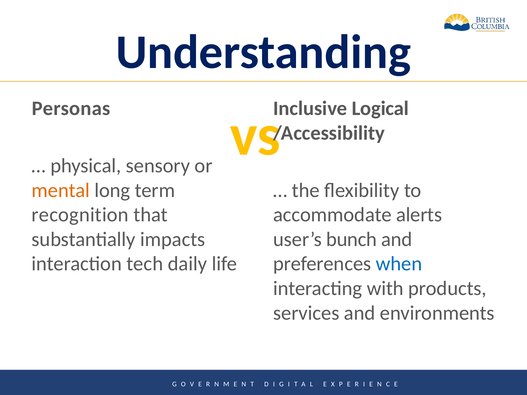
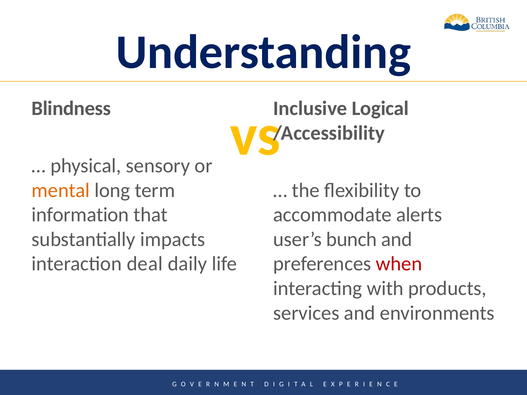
Personas: Personas -> Blindness
recognition: recognition -> information
tech: tech -> deal
when colour: blue -> red
